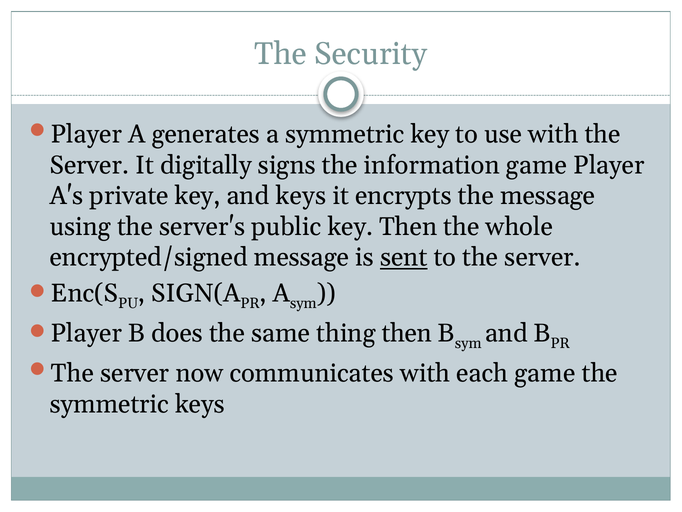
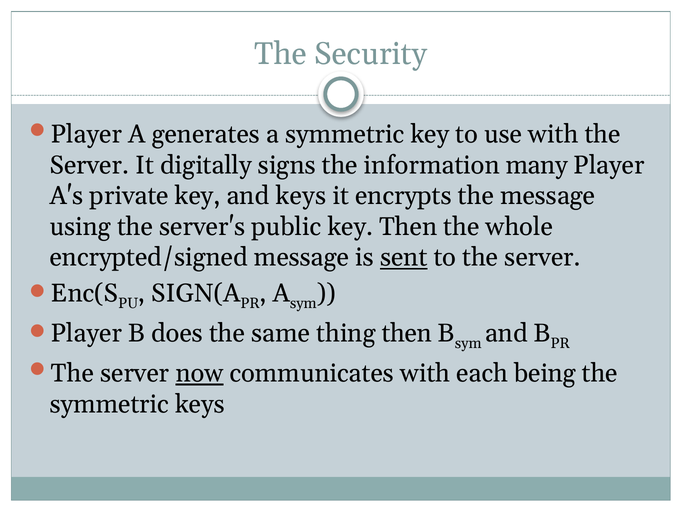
information game: game -> many
now underline: none -> present
each game: game -> being
